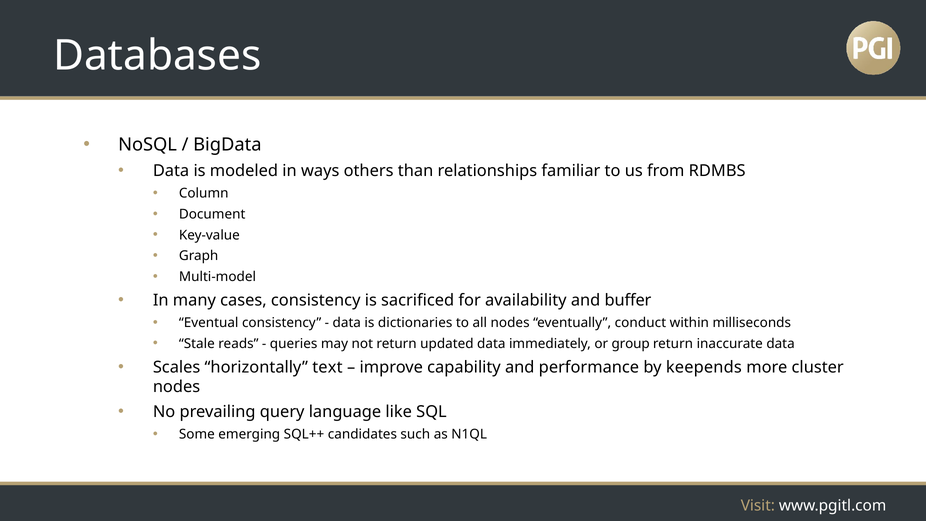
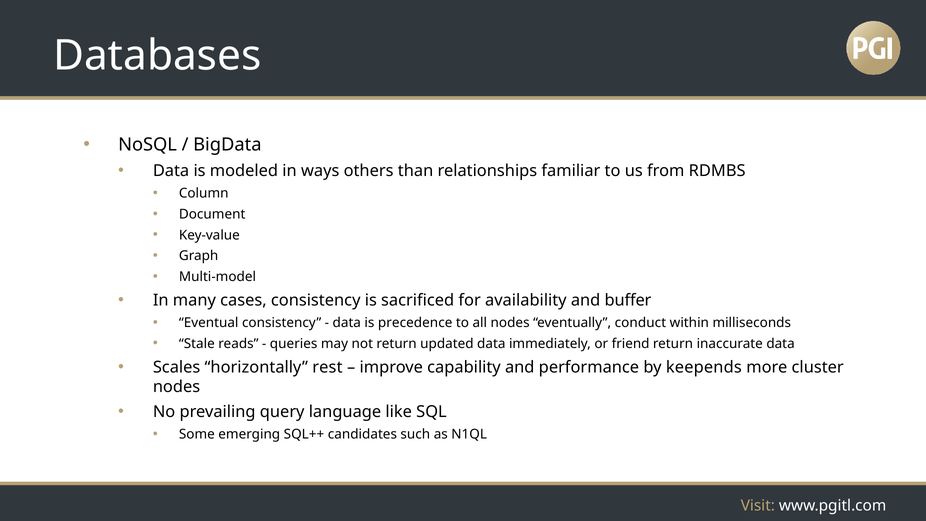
dictionaries: dictionaries -> precedence
group: group -> friend
text: text -> rest
